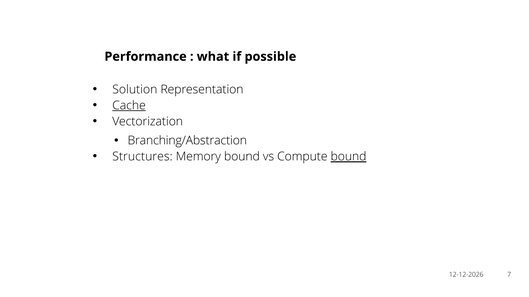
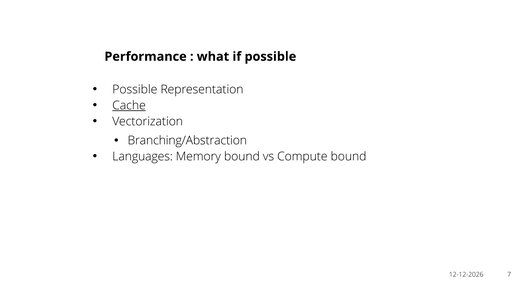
Solution at (135, 90): Solution -> Possible
Structures: Structures -> Languages
bound at (349, 157) underline: present -> none
